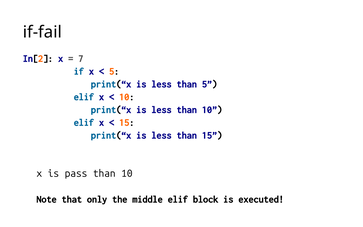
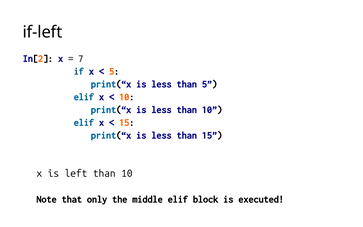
if-fail: if-fail -> if-left
pass: pass -> left
